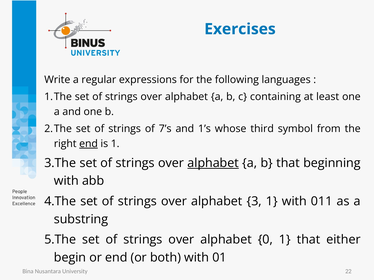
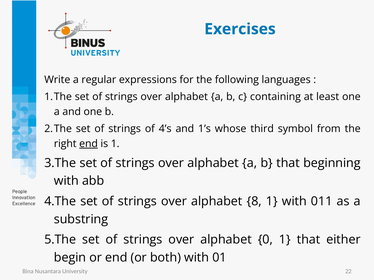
7’s: 7’s -> 4’s
alphabet at (213, 163) underline: present -> none
3: 3 -> 8
